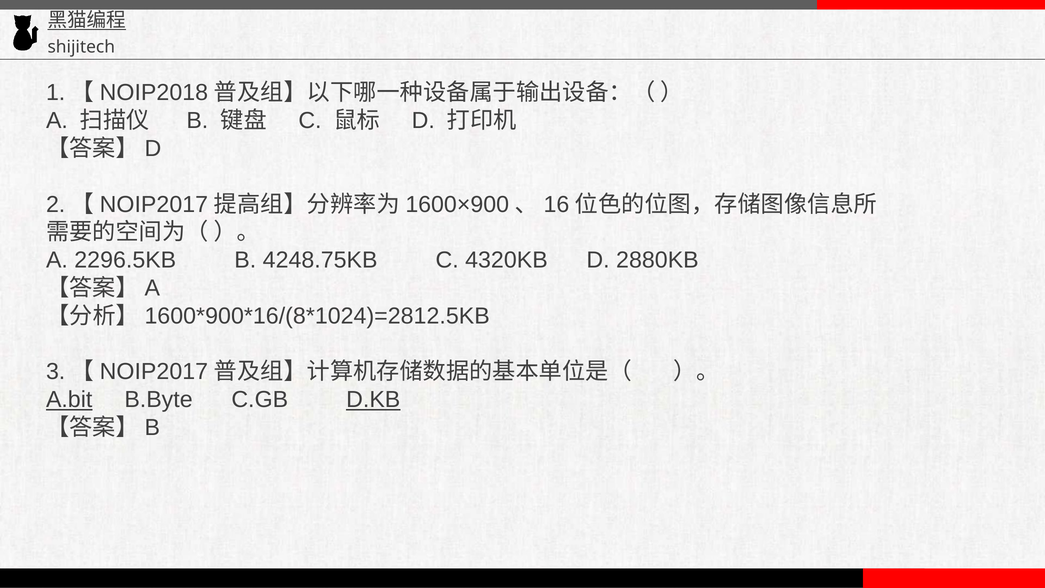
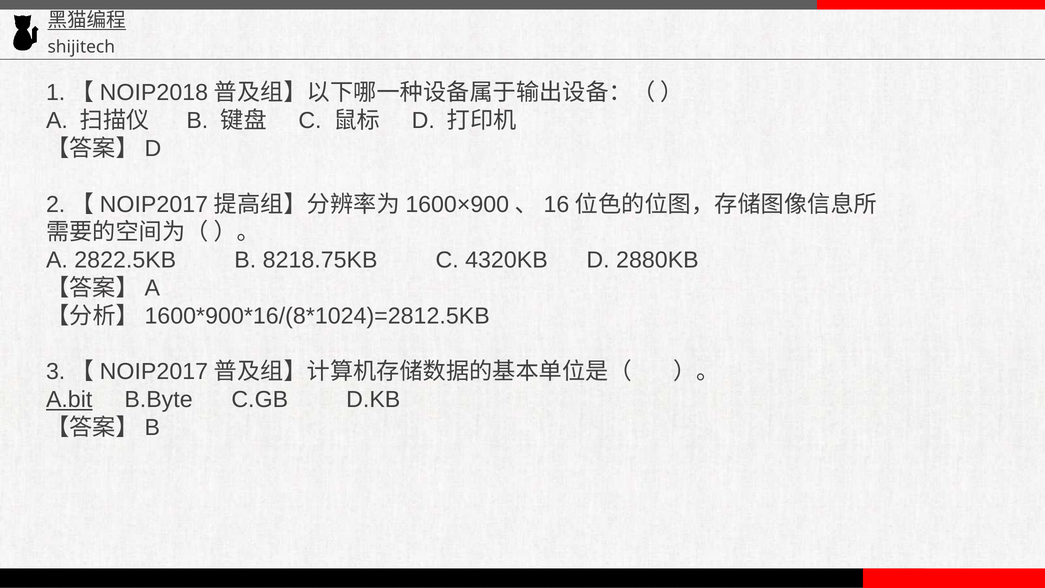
2296.5KB: 2296.5KB -> 2822.5KB
4248.75KB: 4248.75KB -> 8218.75KB
D.KB underline: present -> none
